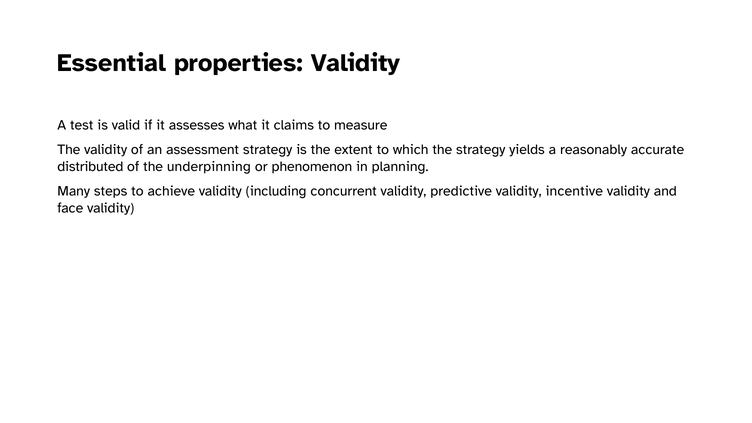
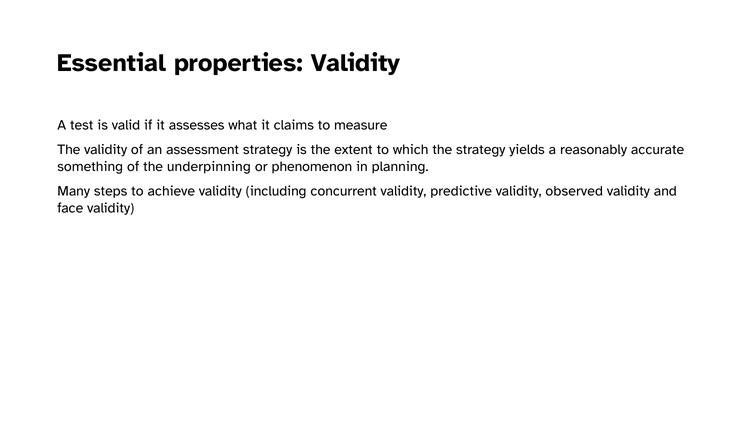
distributed: distributed -> something
incentive: incentive -> observed
